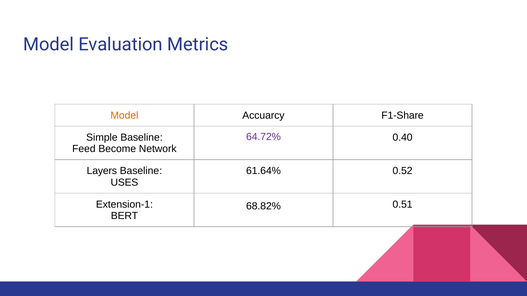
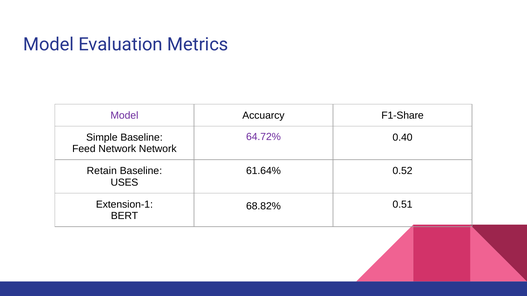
Model at (124, 115) colour: orange -> purple
Feed Become: Become -> Network
Layers: Layers -> Retain
